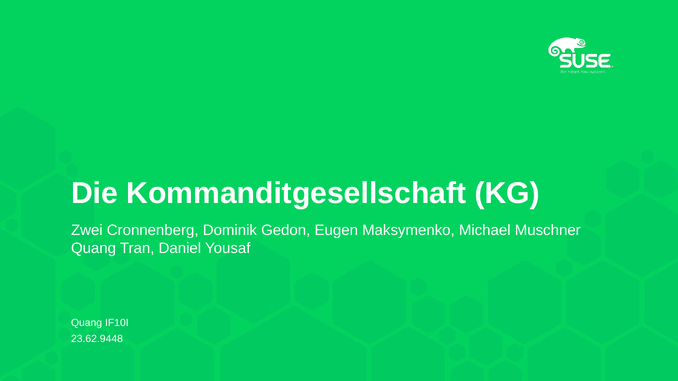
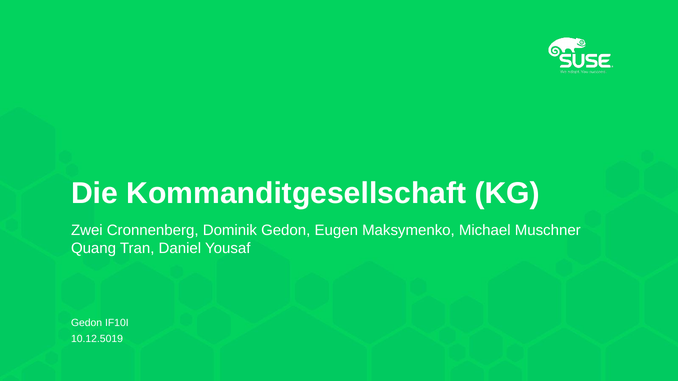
Quang at (87, 323): Quang -> Gedon
23.62.9448: 23.62.9448 -> 10.12.5019
